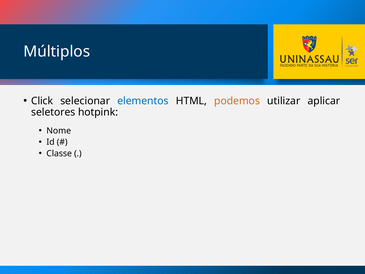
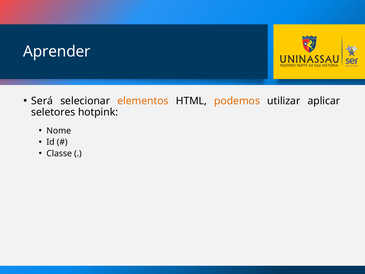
Múltiplos: Múltiplos -> Aprender
Click: Click -> Será
elementos colour: blue -> orange
